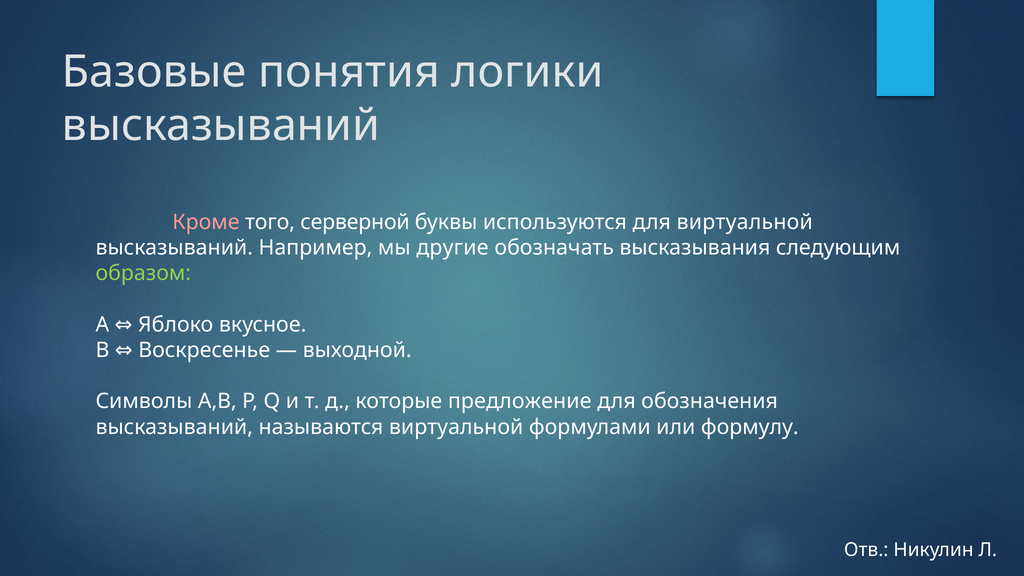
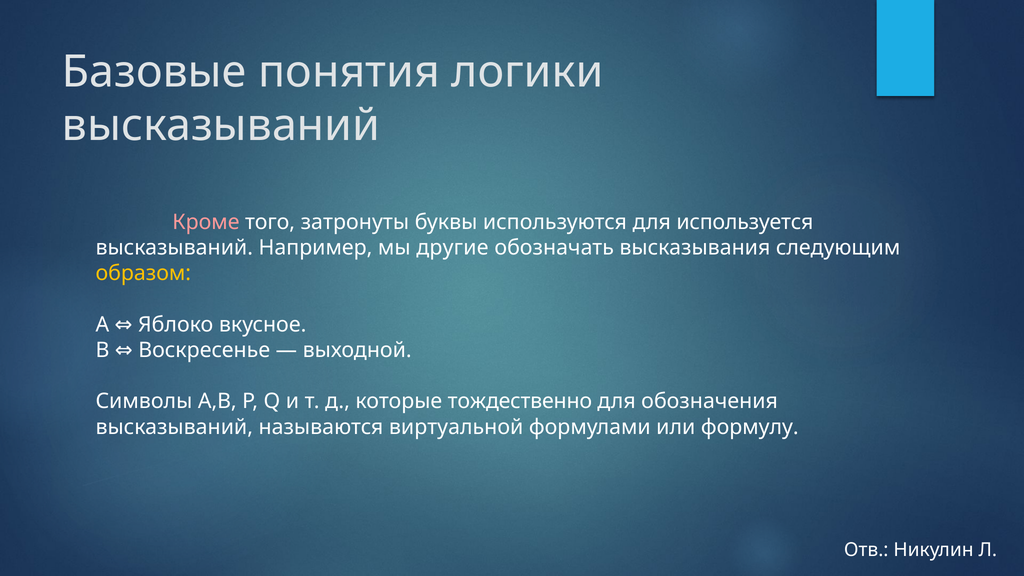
серверной: серверной -> затронуты
для виртуальной: виртуальной -> используется
образом colour: light green -> yellow
предложение: предложение -> тождественно
